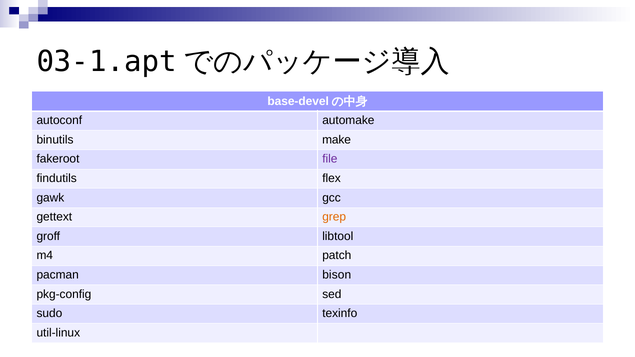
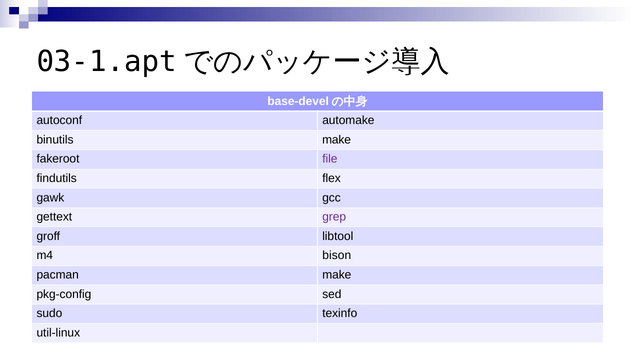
grep colour: orange -> purple
patch: patch -> bison
pacman bison: bison -> make
